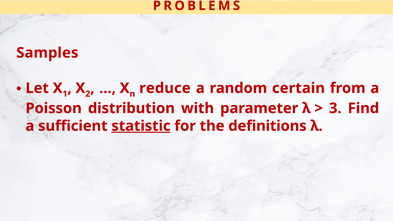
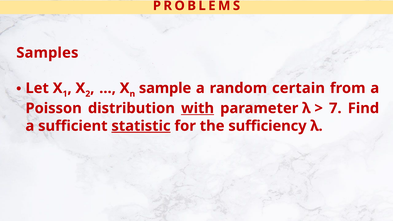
reduce: reduce -> sample
with underline: none -> present
3: 3 -> 7
definitions: definitions -> sufficiency
